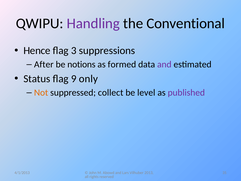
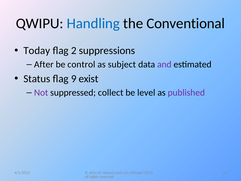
Handling colour: purple -> blue
Hence: Hence -> Today
3: 3 -> 2
notions: notions -> control
formed: formed -> subject
only: only -> exist
Not colour: orange -> purple
